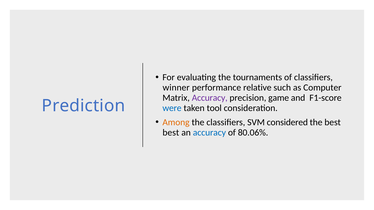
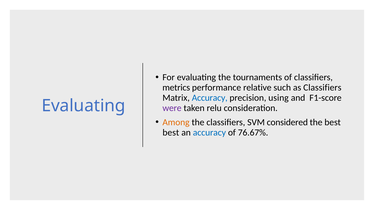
winner: winner -> metrics
as Computer: Computer -> Classifiers
Accuracy at (210, 98) colour: purple -> blue
game: game -> using
Prediction at (83, 106): Prediction -> Evaluating
were colour: blue -> purple
tool: tool -> relu
80.06%: 80.06% -> 76.67%
